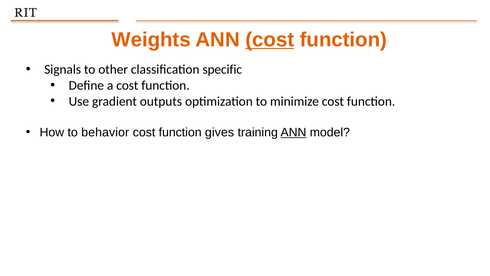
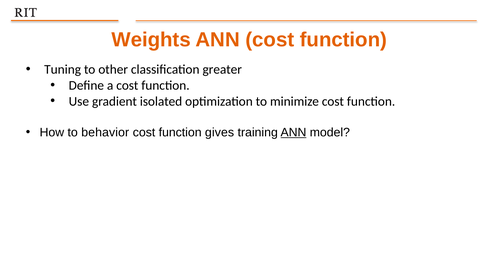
cost at (270, 40) underline: present -> none
Signals: Signals -> Tuning
specific: specific -> greater
outputs: outputs -> isolated
